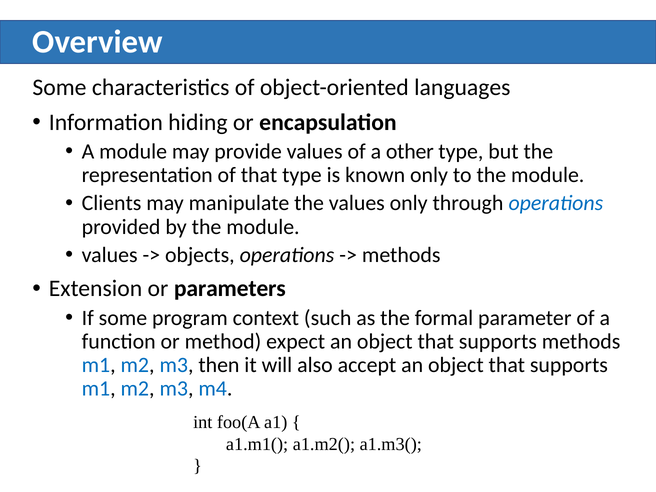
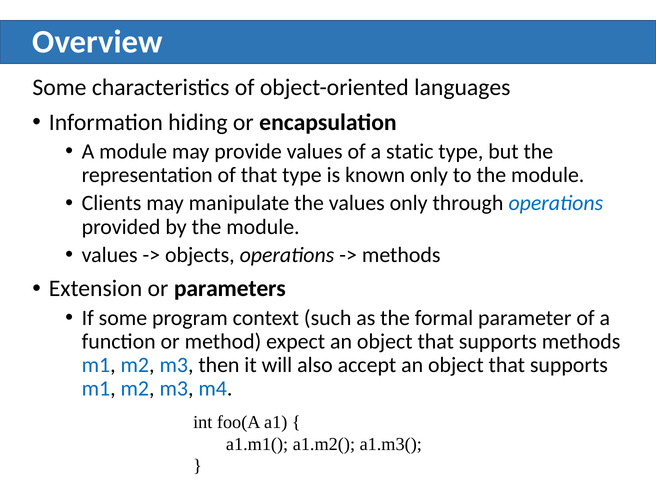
other: other -> static
